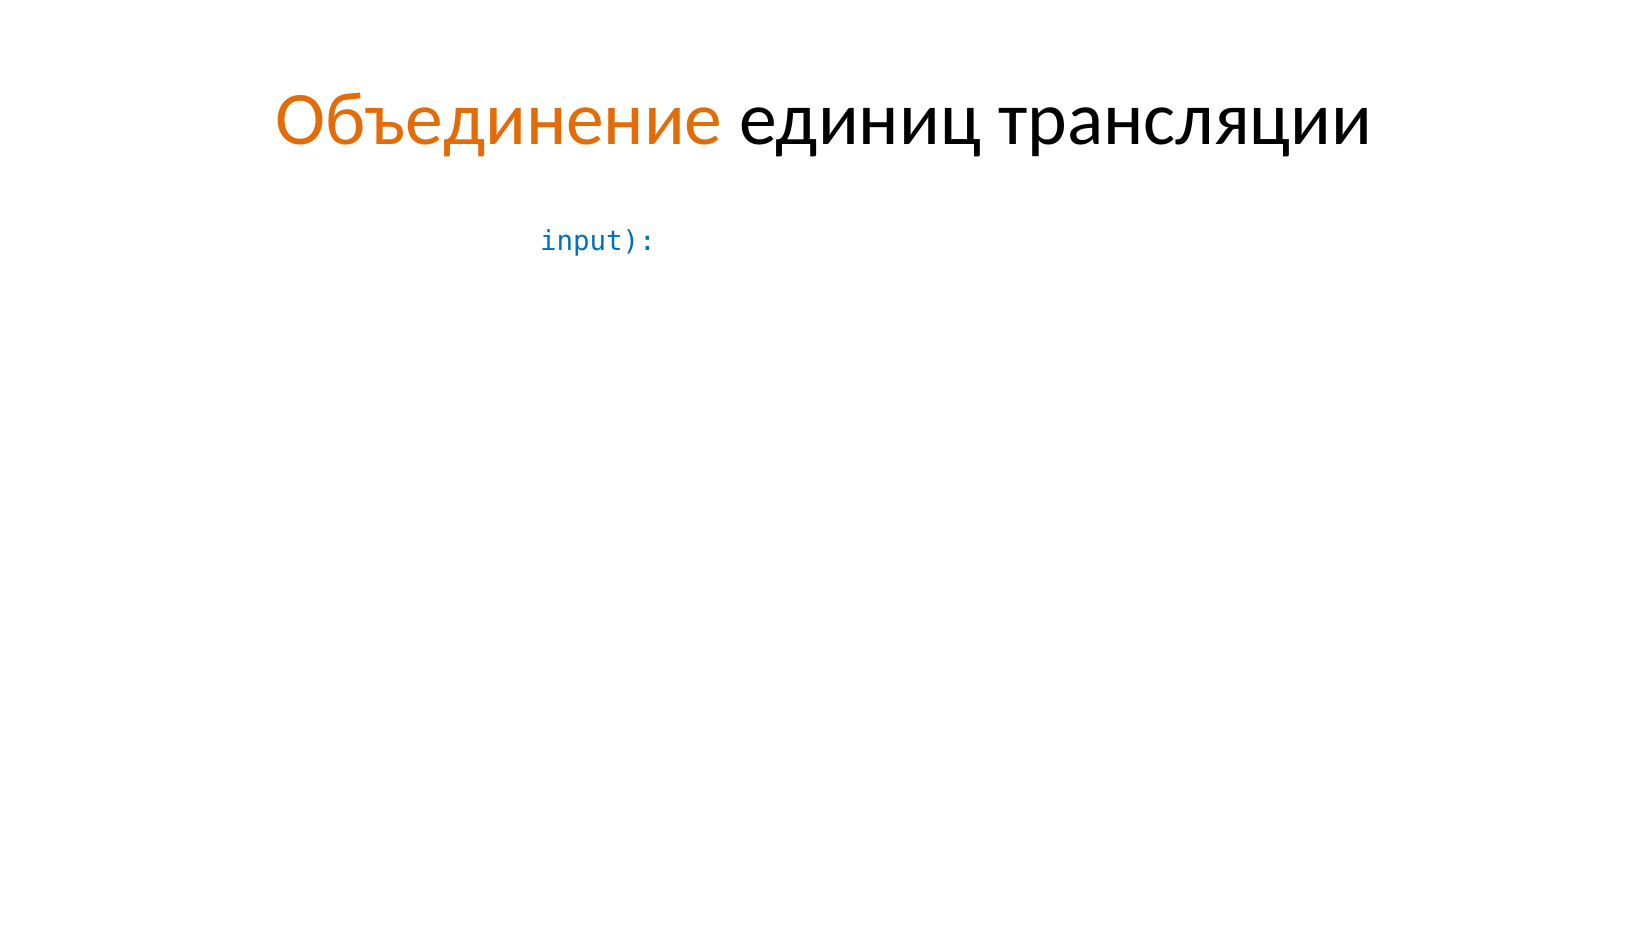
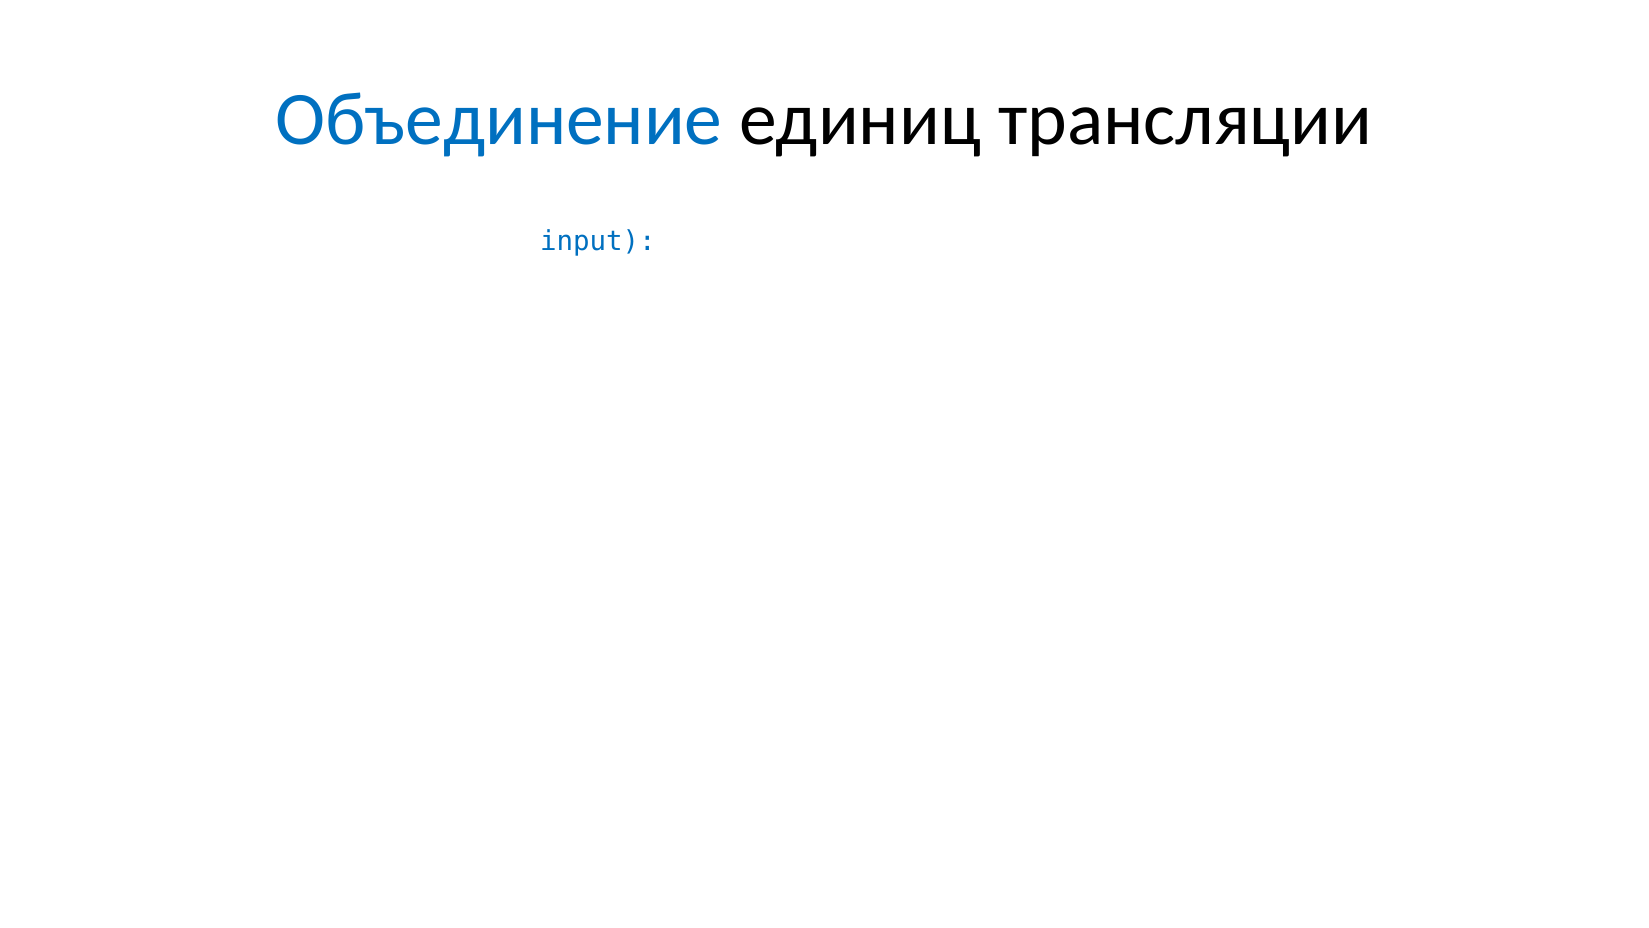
Объединение colour: orange -> blue
